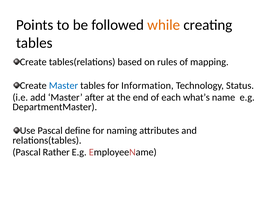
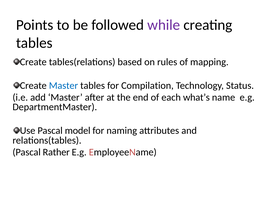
while colour: orange -> purple
Information: Information -> Compilation
define: define -> model
